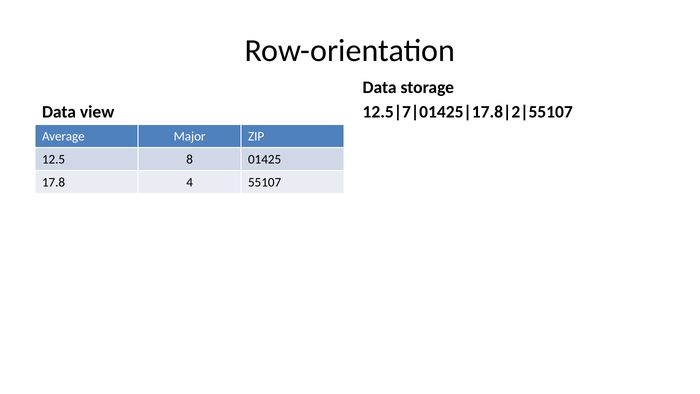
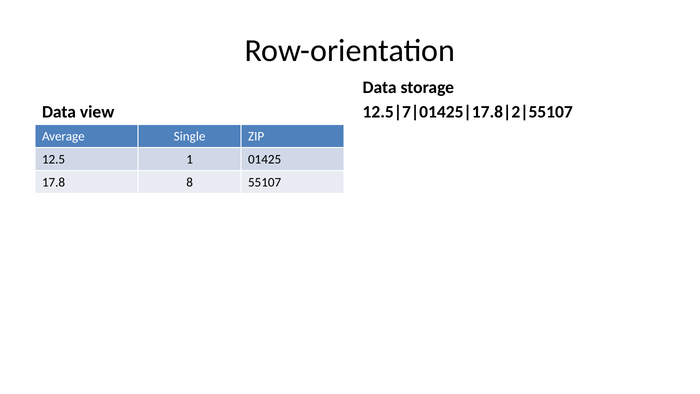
Major: Major -> Single
8: 8 -> 1
4: 4 -> 8
